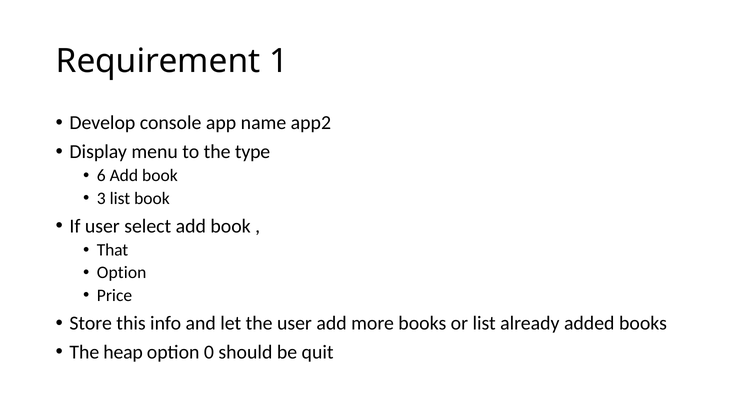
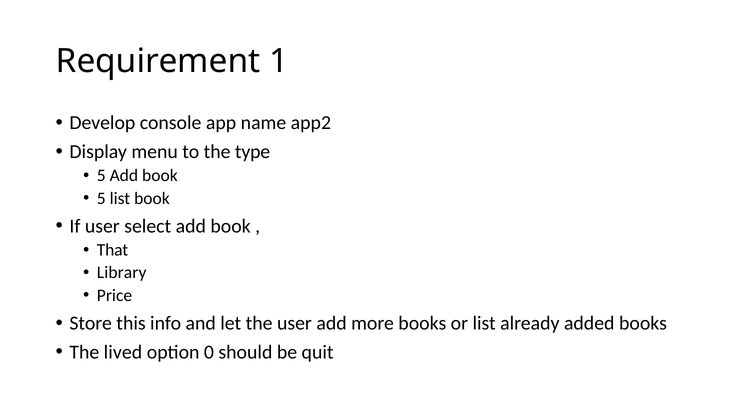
6 at (101, 176): 6 -> 5
3 at (101, 198): 3 -> 5
Option at (122, 273): Option -> Library
heap: heap -> lived
